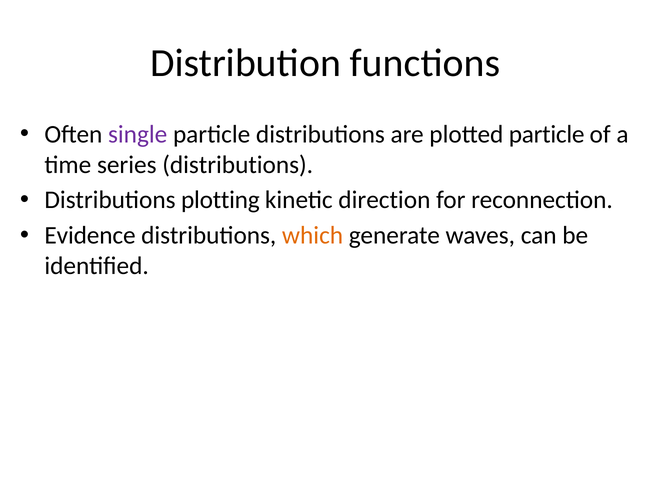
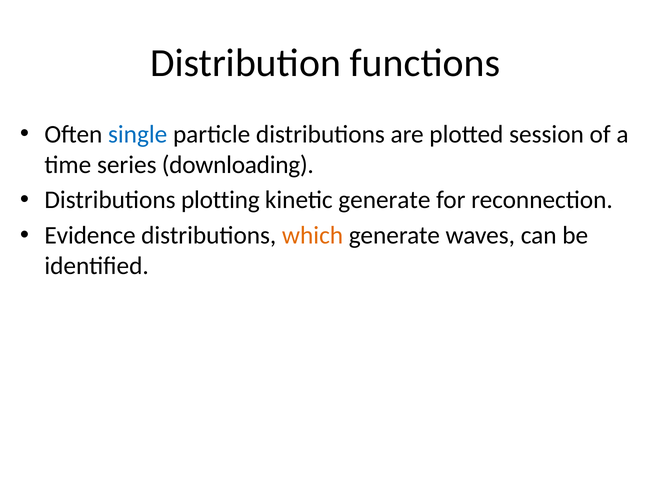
single colour: purple -> blue
plotted particle: particle -> session
series distributions: distributions -> downloading
kinetic direction: direction -> generate
